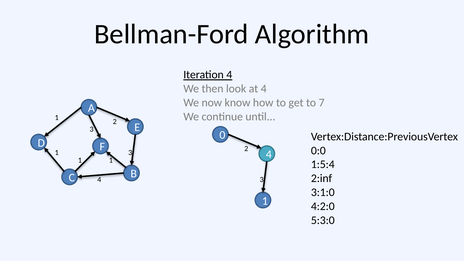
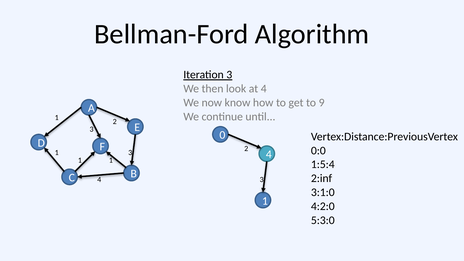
Iteration 4: 4 -> 3
7: 7 -> 9
